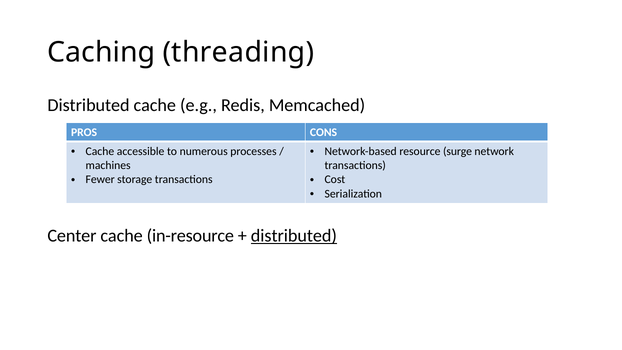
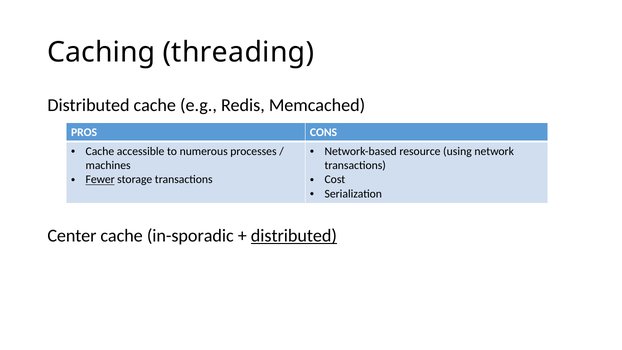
surge: surge -> using
Fewer underline: none -> present
in-resource: in-resource -> in-sporadic
